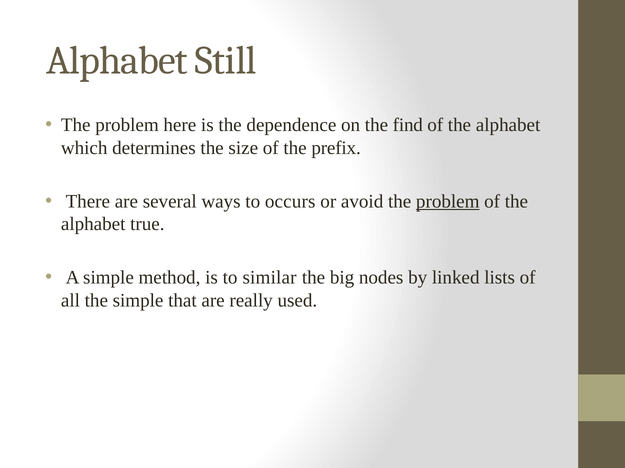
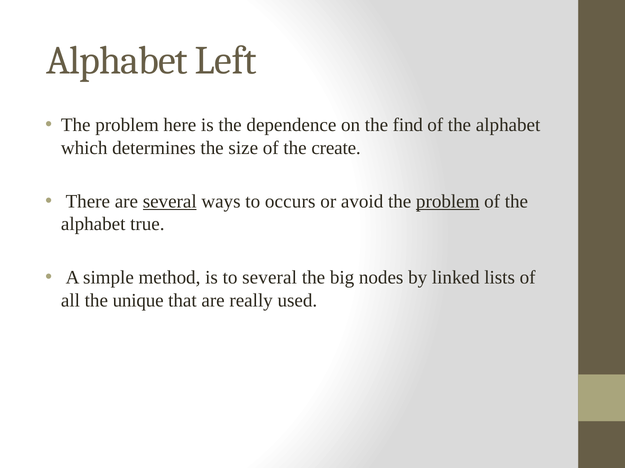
Still: Still -> Left
prefix: prefix -> create
several at (170, 202) underline: none -> present
to similar: similar -> several
the simple: simple -> unique
